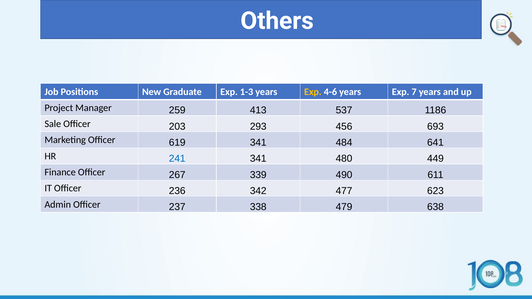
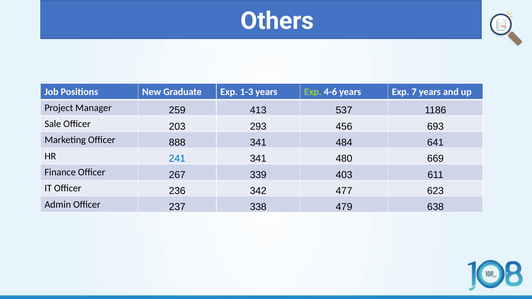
Exp at (313, 92) colour: yellow -> light green
619: 619 -> 888
449: 449 -> 669
490: 490 -> 403
